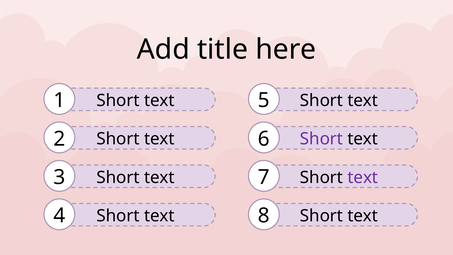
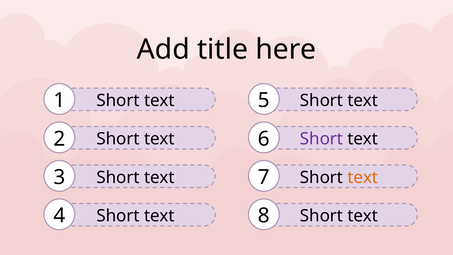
text at (363, 177) colour: purple -> orange
